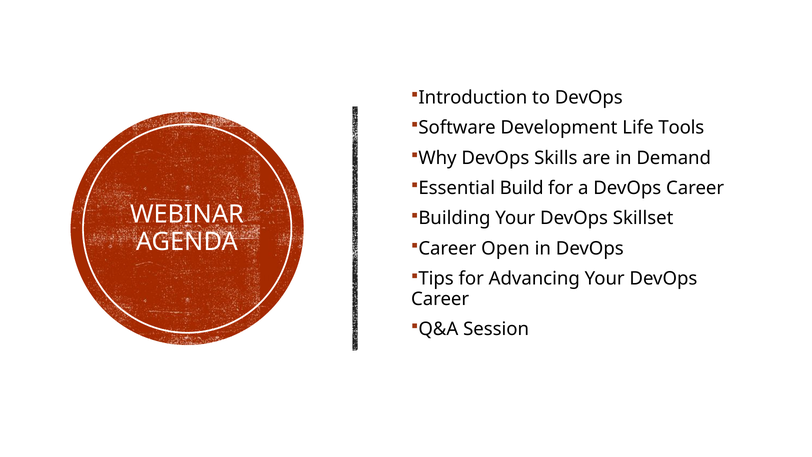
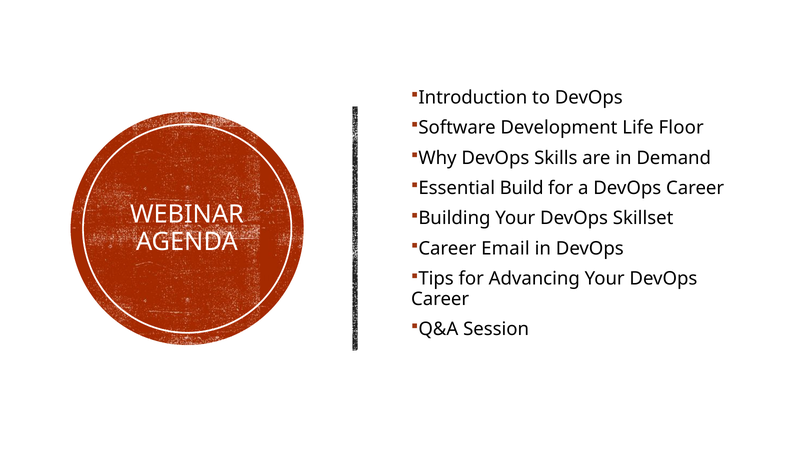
Tools: Tools -> Floor
Open: Open -> Email
